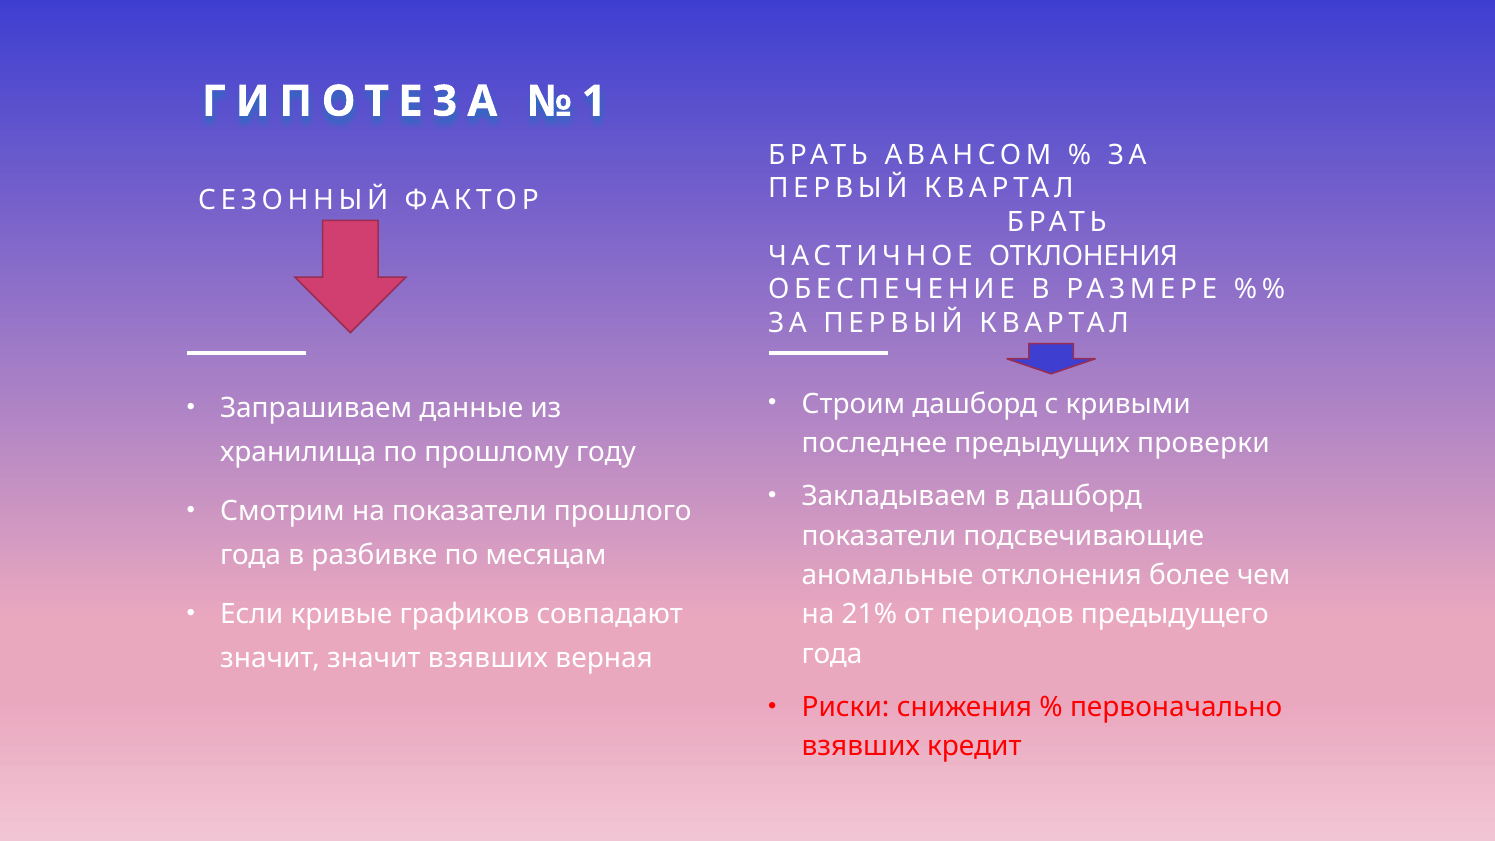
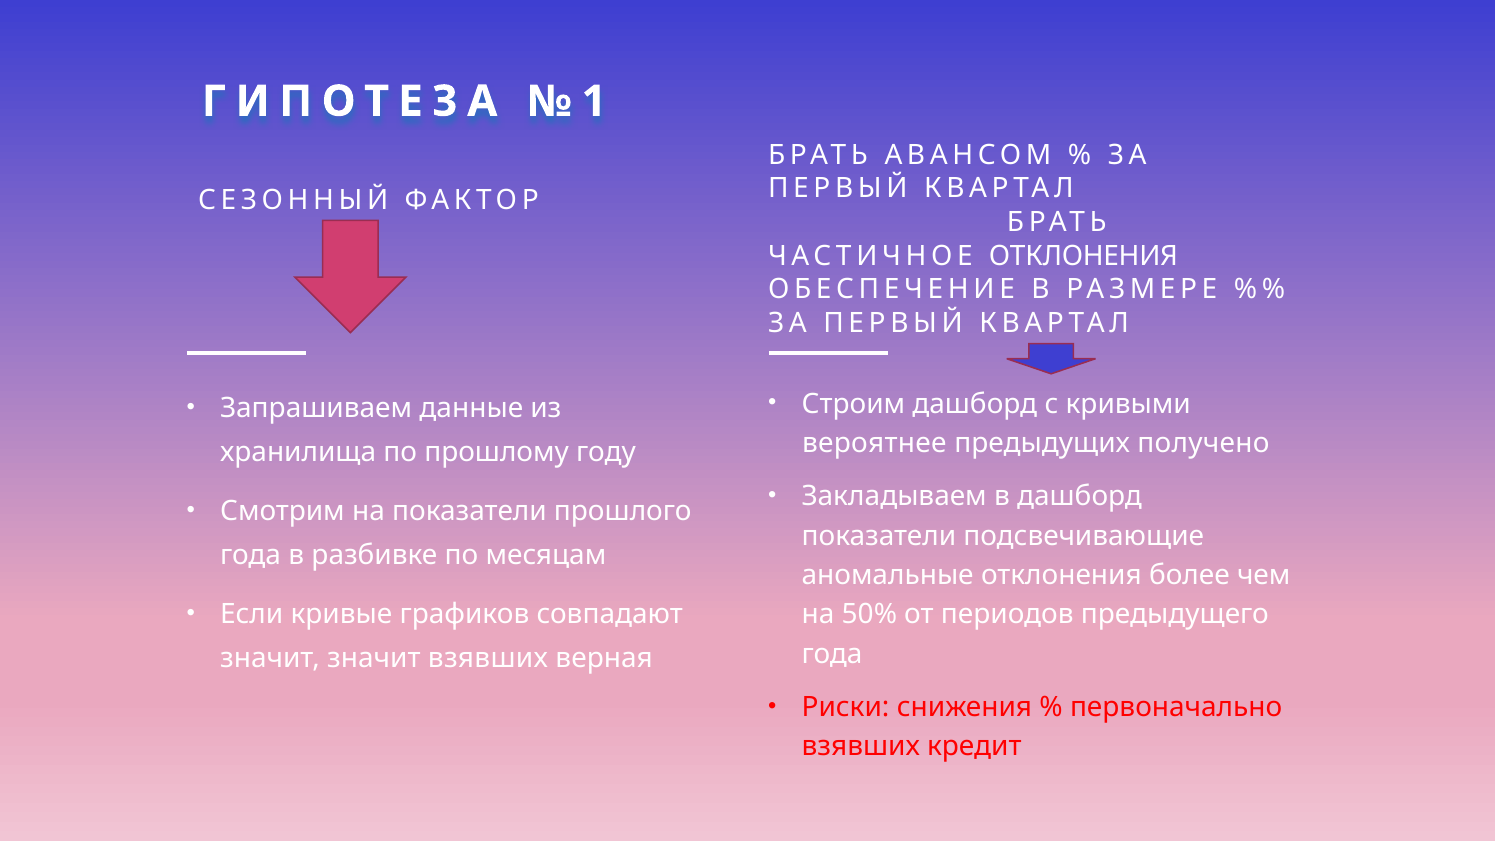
последнее: последнее -> вероятнее
проверки: проверки -> получено
21%: 21% -> 50%
